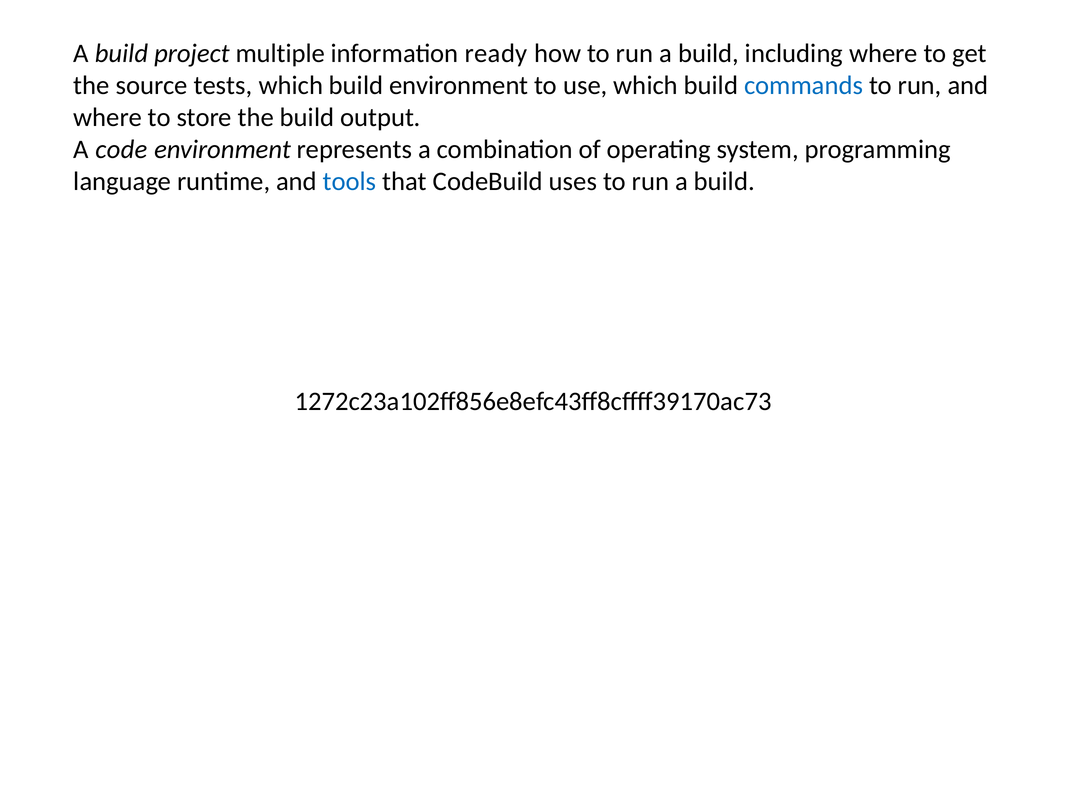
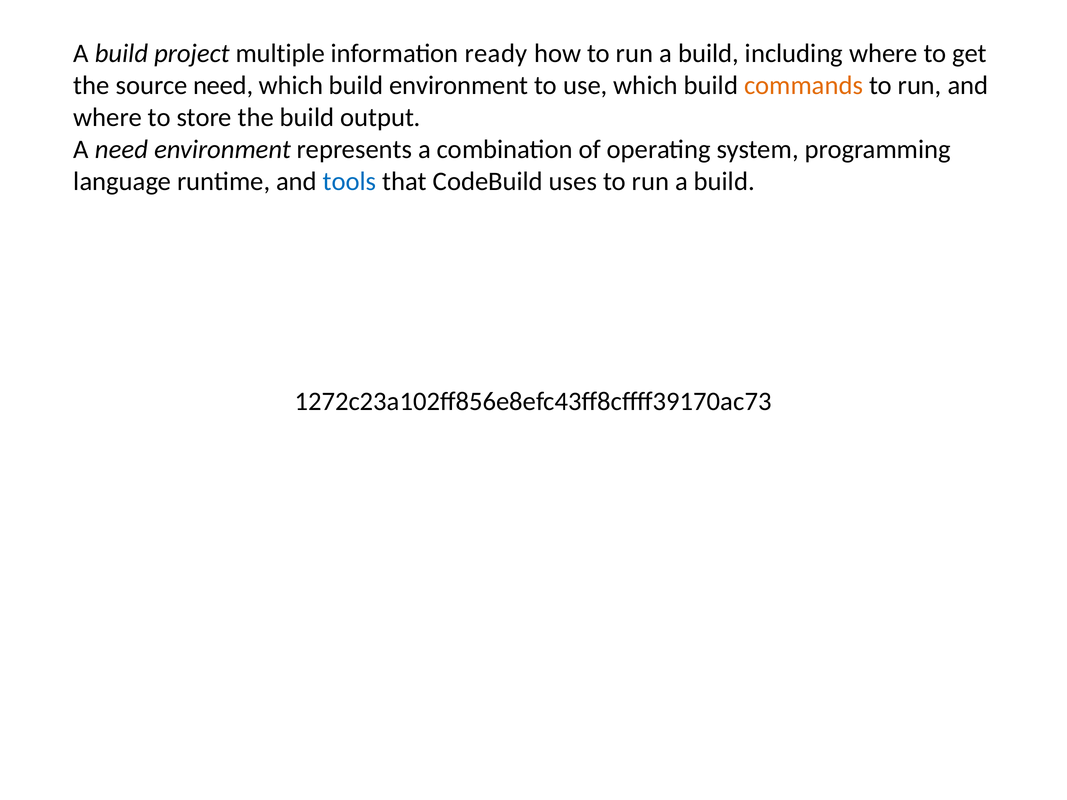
source tests: tests -> need
commands colour: blue -> orange
A code: code -> need
